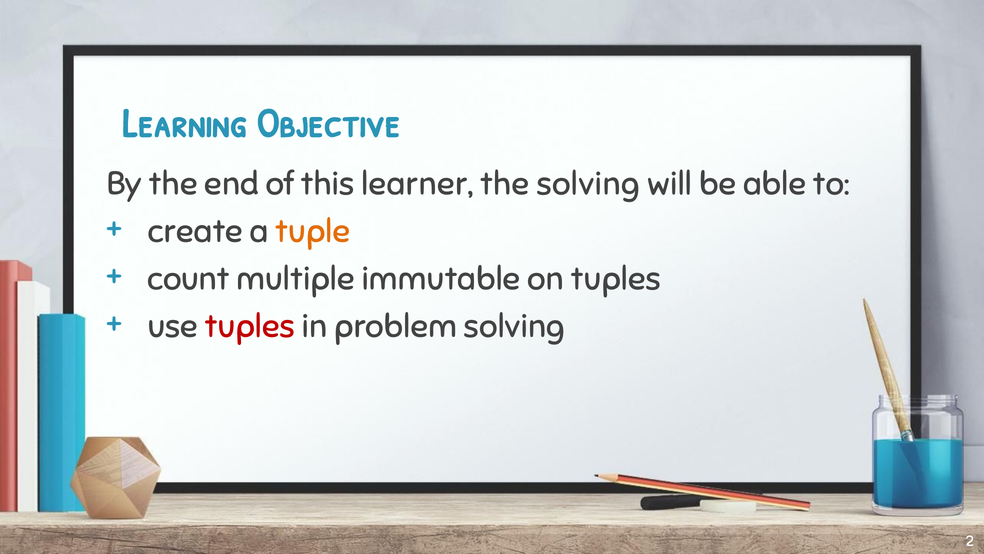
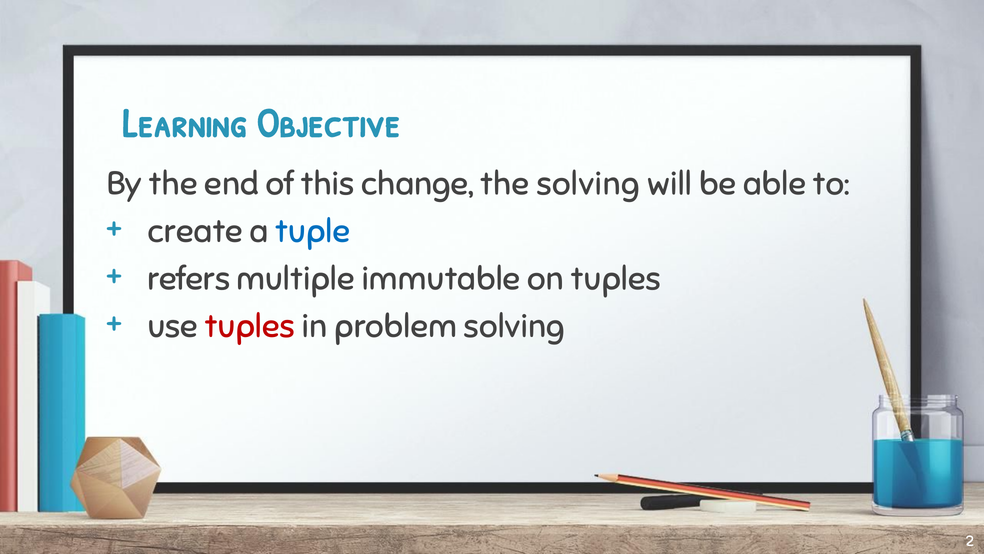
learner: learner -> change
tuple colour: orange -> blue
count: count -> refers
